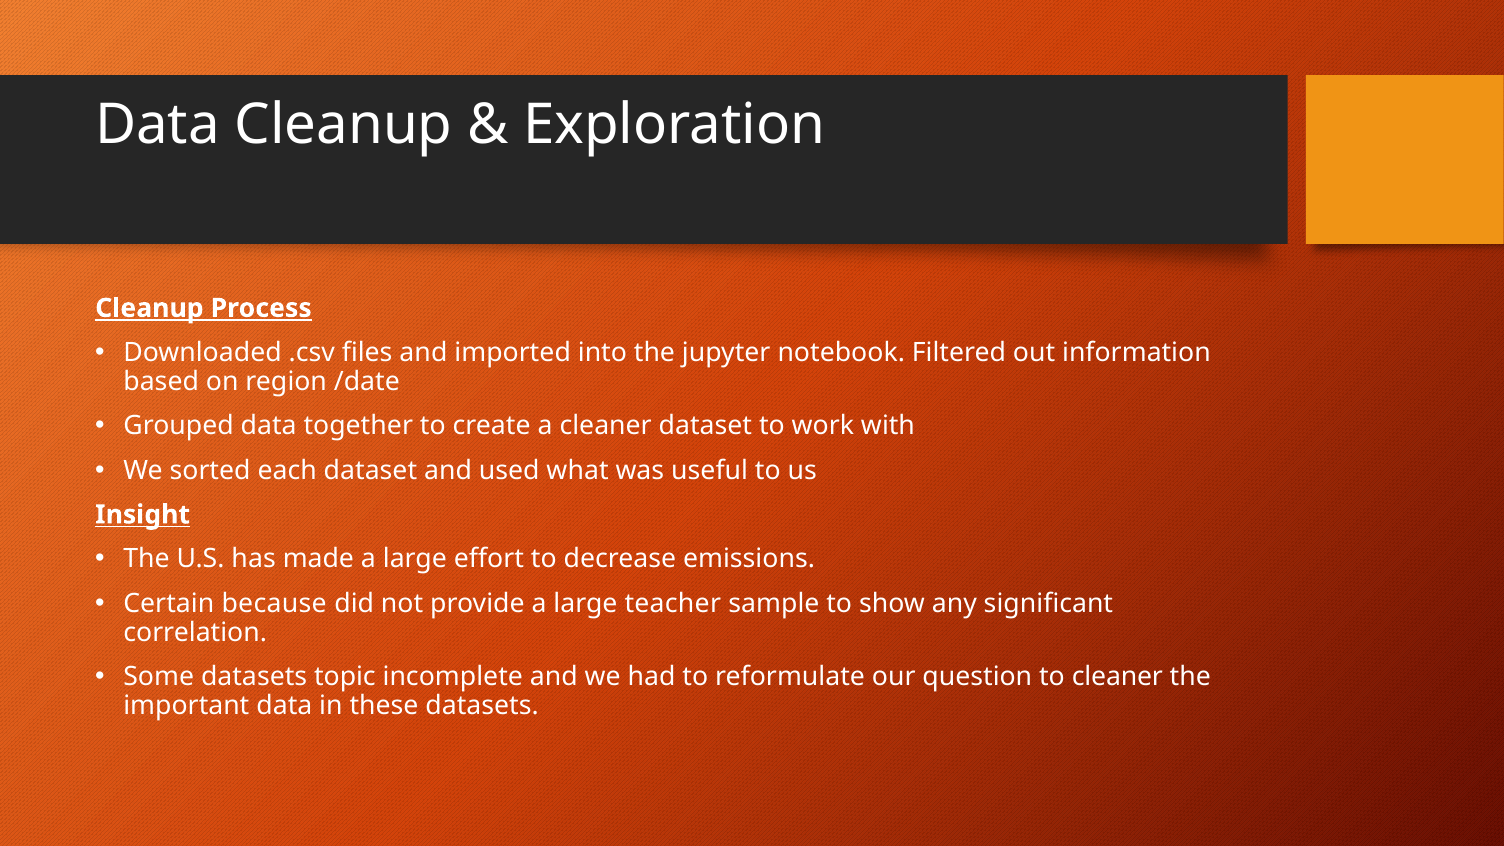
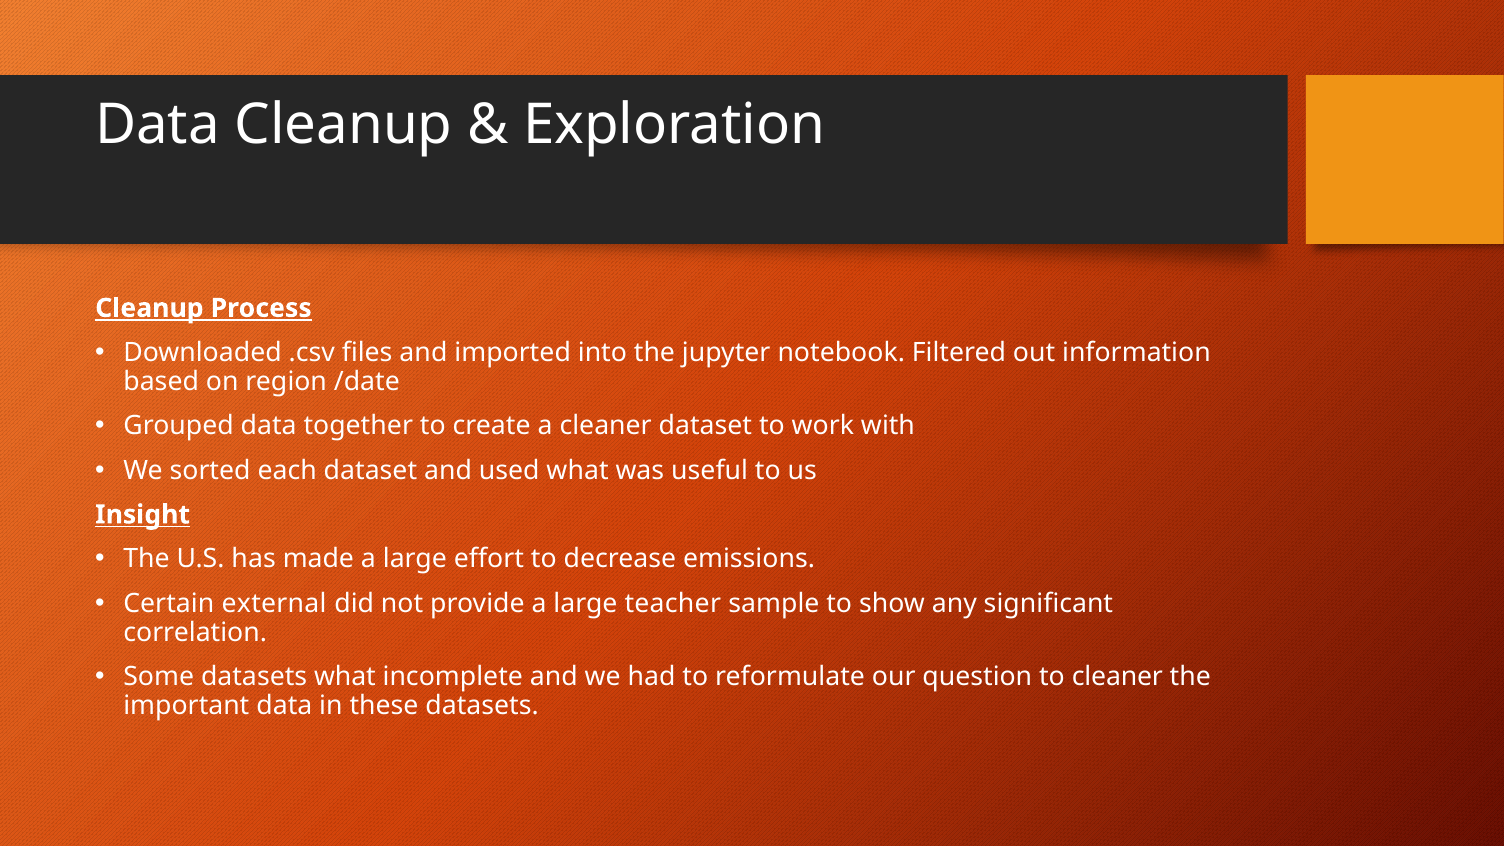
because: because -> external
datasets topic: topic -> what
